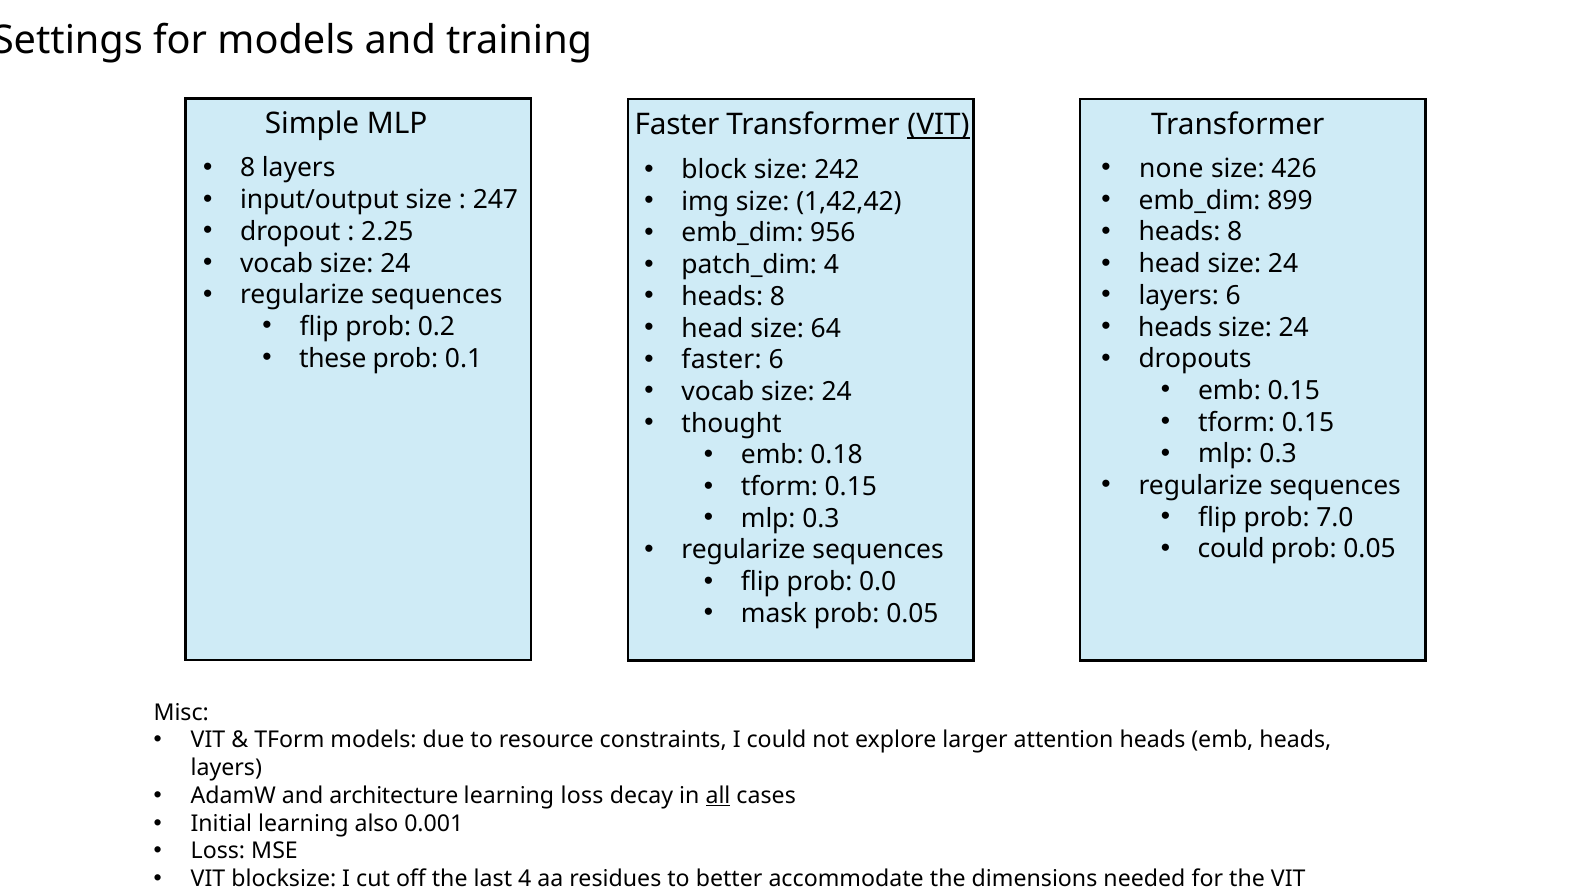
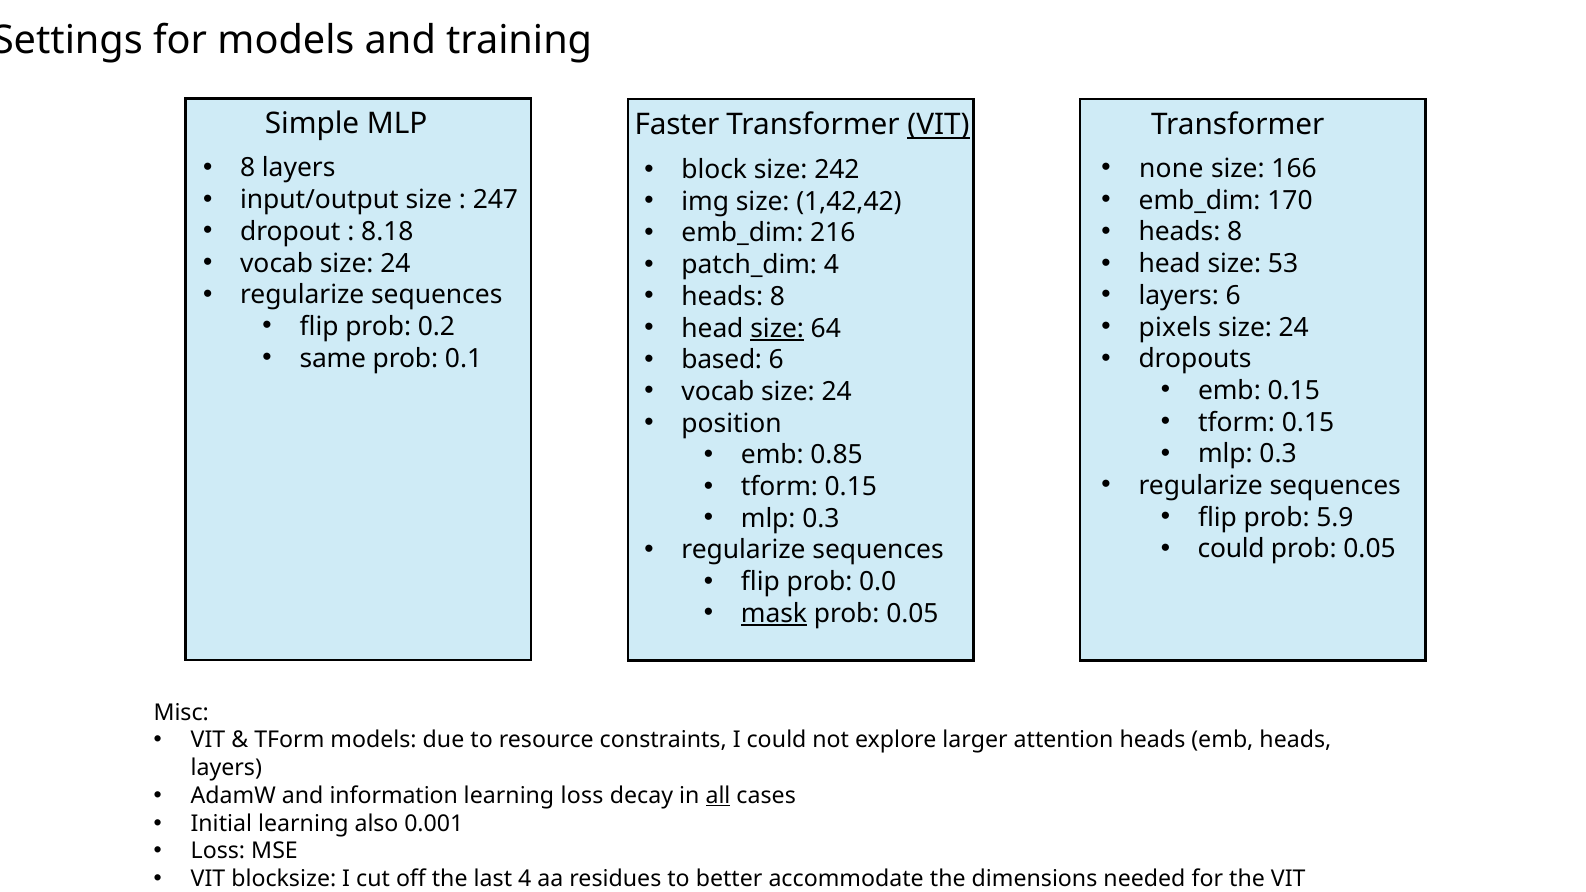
426: 426 -> 166
899: 899 -> 170
2.25: 2.25 -> 8.18
956: 956 -> 216
head size 24: 24 -> 53
heads at (1175, 327): heads -> pixels
size at (777, 328) underline: none -> present
these: these -> same
faster at (722, 360): faster -> based
thought: thought -> position
0.18: 0.18 -> 0.85
7.0: 7.0 -> 5.9
mask underline: none -> present
architecture: architecture -> information
